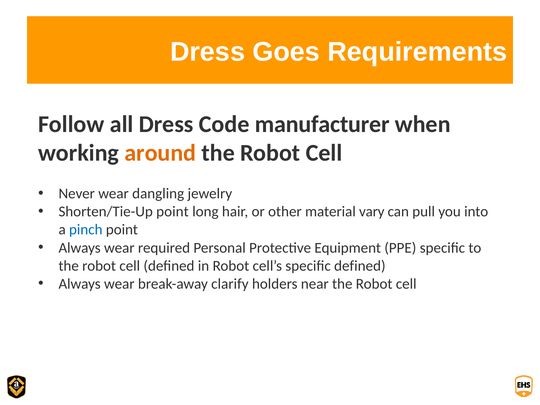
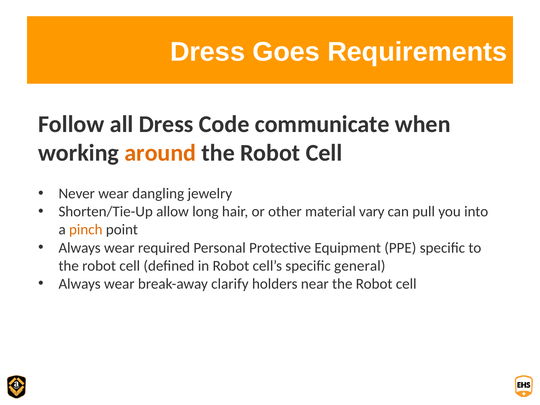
manufacturer: manufacturer -> communicate
Shorten/Tie-Up point: point -> allow
pinch colour: blue -> orange
specific defined: defined -> general
